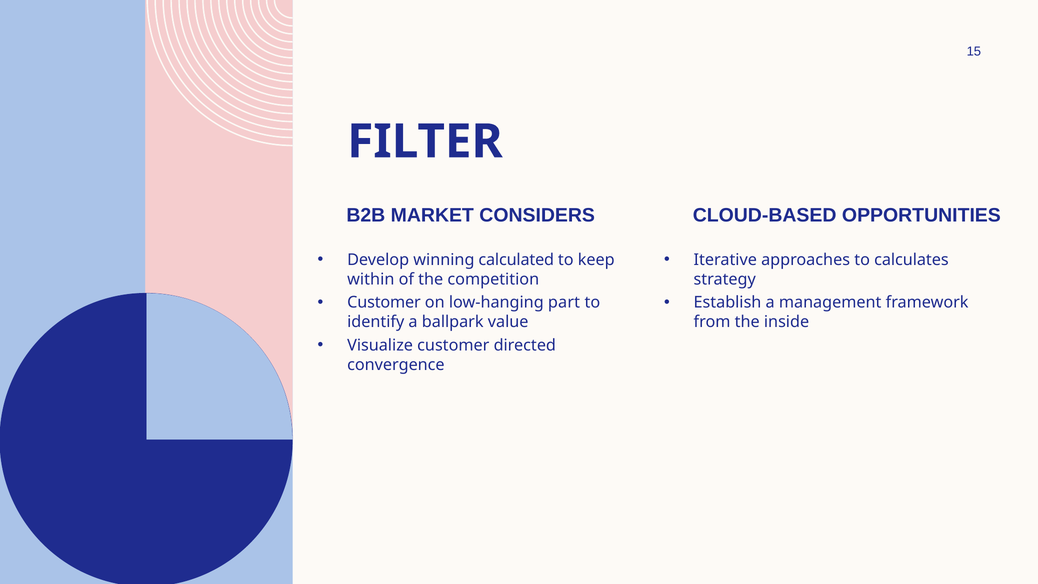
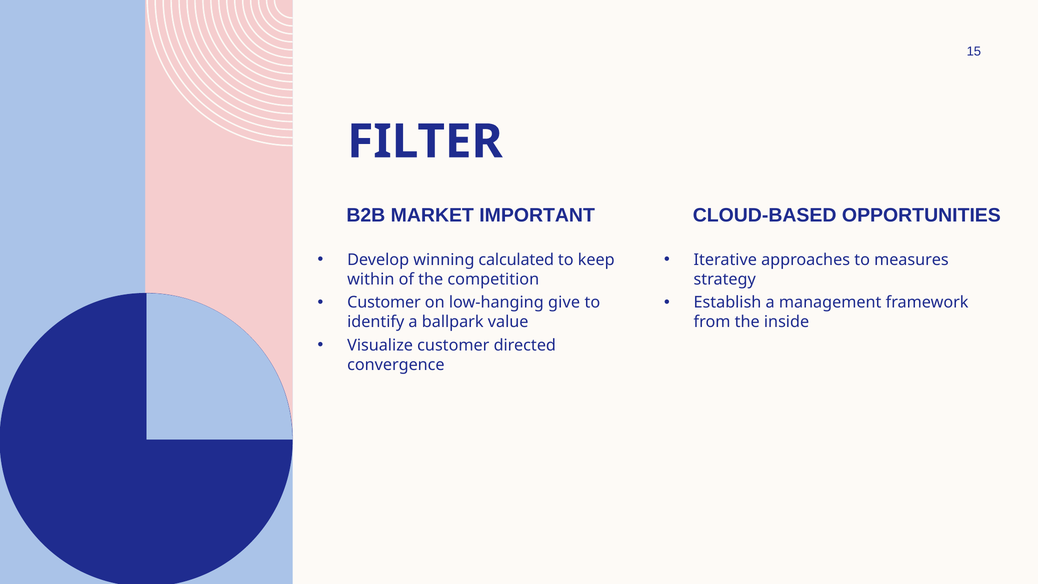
CONSIDERS: CONSIDERS -> IMPORTANT
calculates: calculates -> measures
part: part -> give
